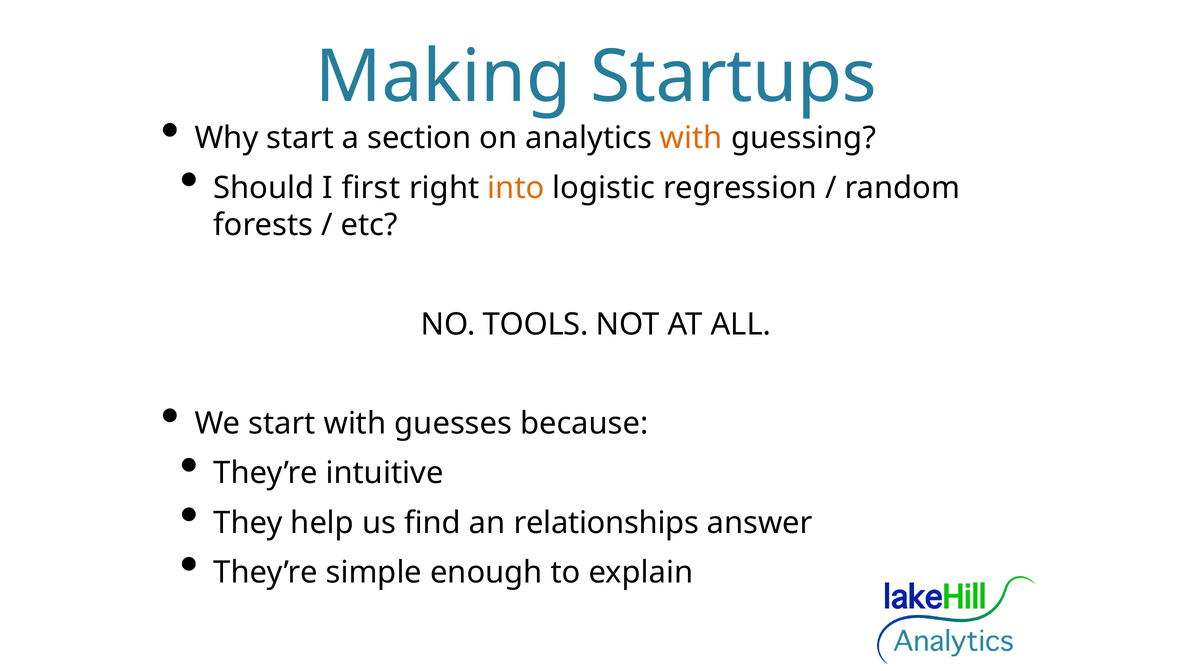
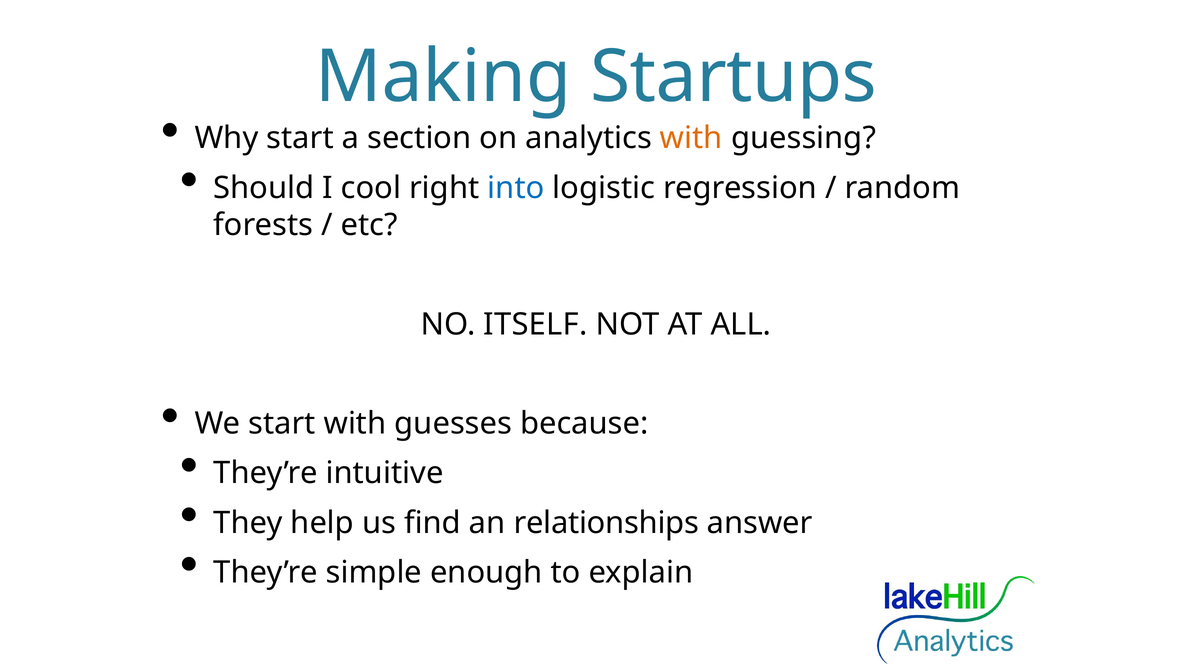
first: first -> cool
into colour: orange -> blue
TOOLS: TOOLS -> ITSELF
